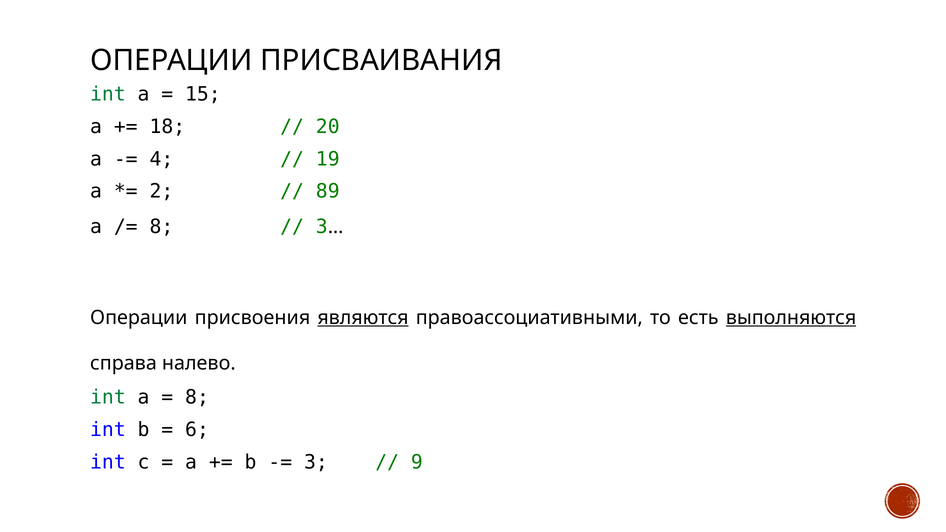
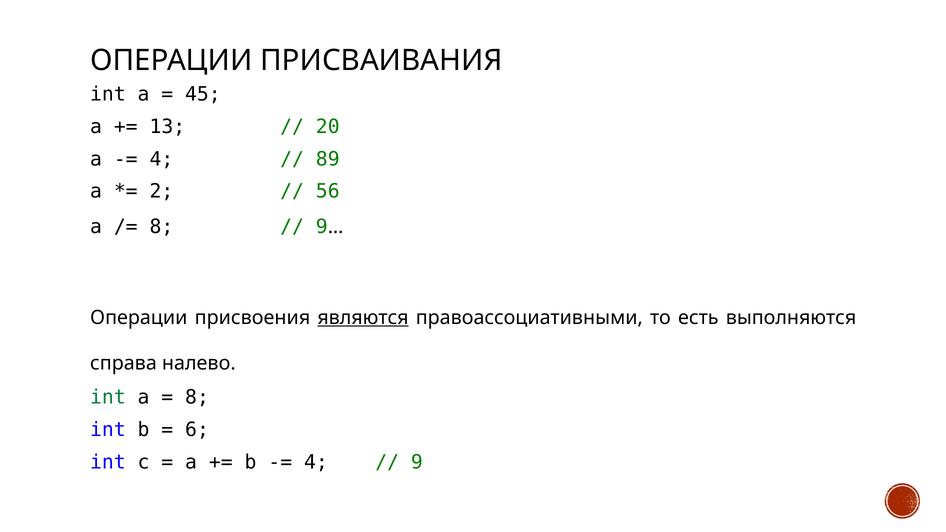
int at (108, 94) colour: green -> black
15: 15 -> 45
18: 18 -> 13
19: 19 -> 89
89: 89 -> 56
3 at (322, 227): 3 -> 9
выполняются underline: present -> none
3 at (316, 462): 3 -> 4
